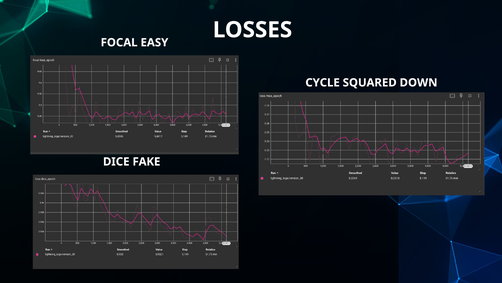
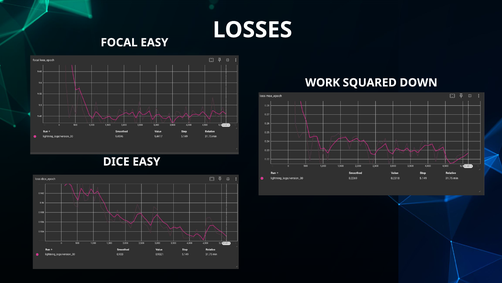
CYCLE: CYCLE -> WORK
DICE FAKE: FAKE -> EASY
